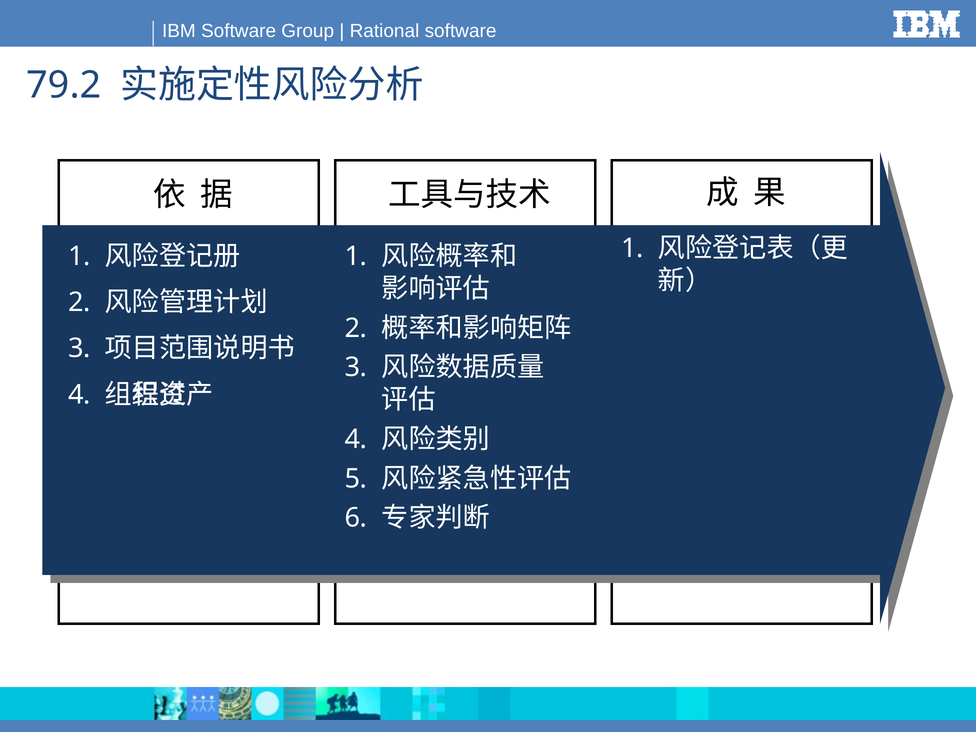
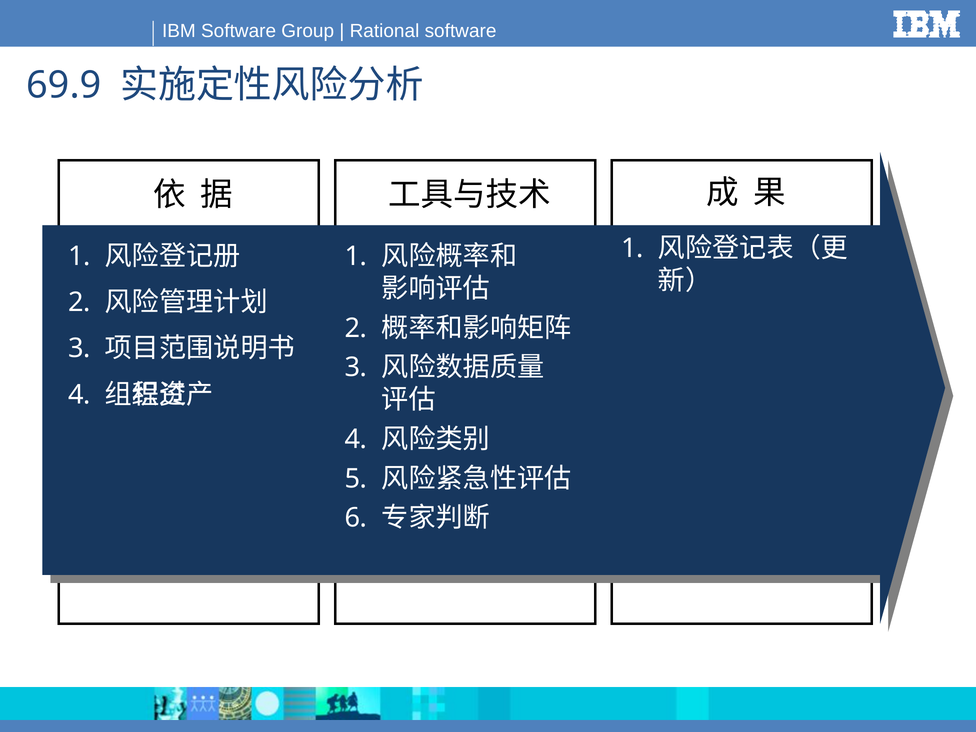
79.2: 79.2 -> 69.9
